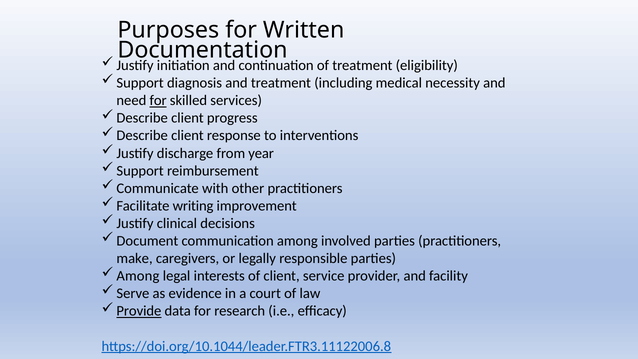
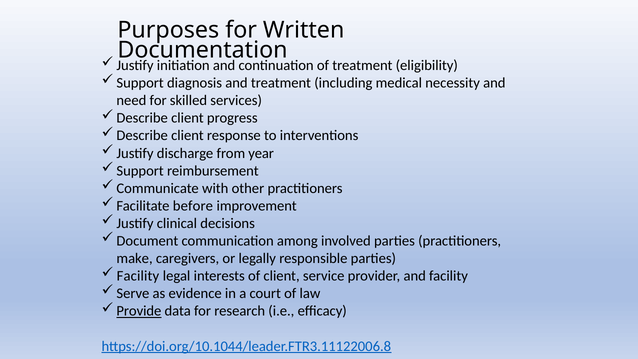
for at (158, 101) underline: present -> none
writing: writing -> before
Among at (138, 276): Among -> Facility
